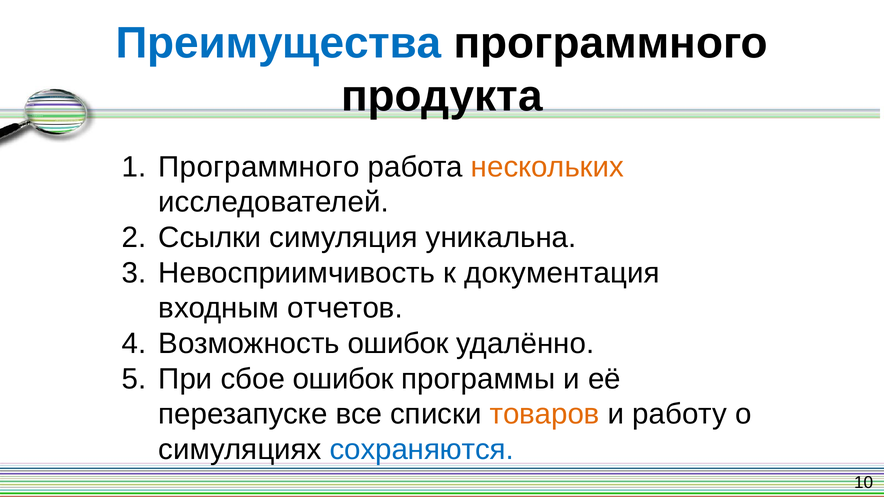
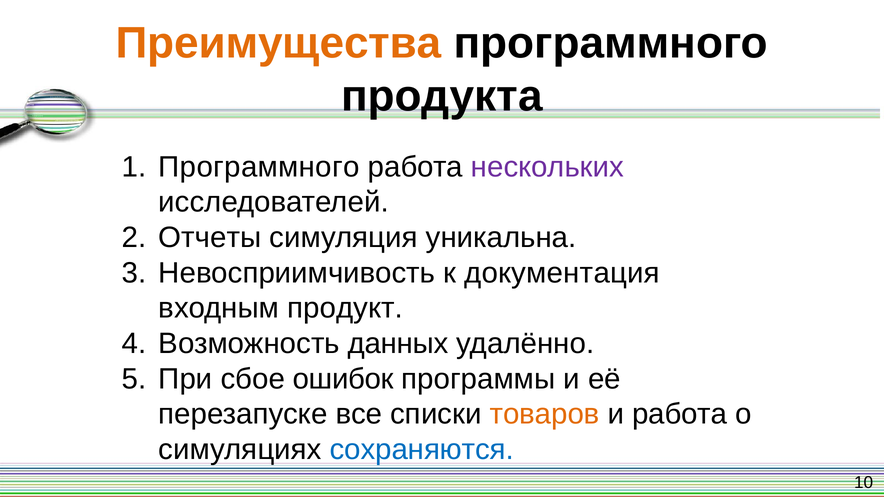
Преимущества colour: blue -> orange
нескольких colour: orange -> purple
Ссылки: Ссылки -> Отчеты
отчетов: отчетов -> продукт
Возможность ошибок: ошибок -> данных
и работу: работу -> работа
